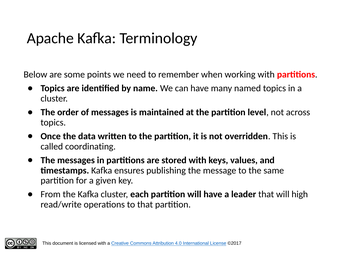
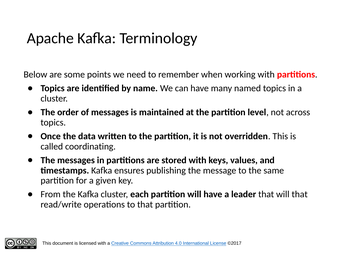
will high: high -> that
